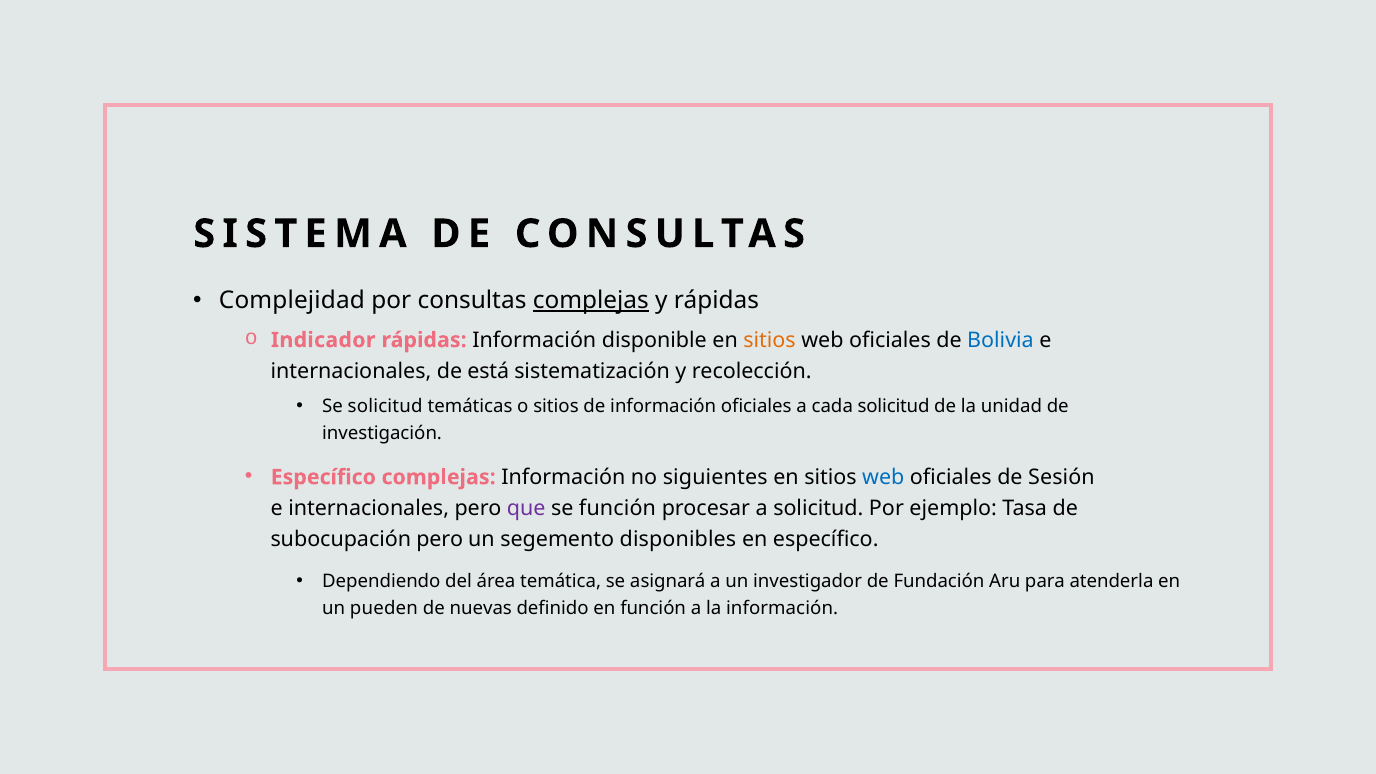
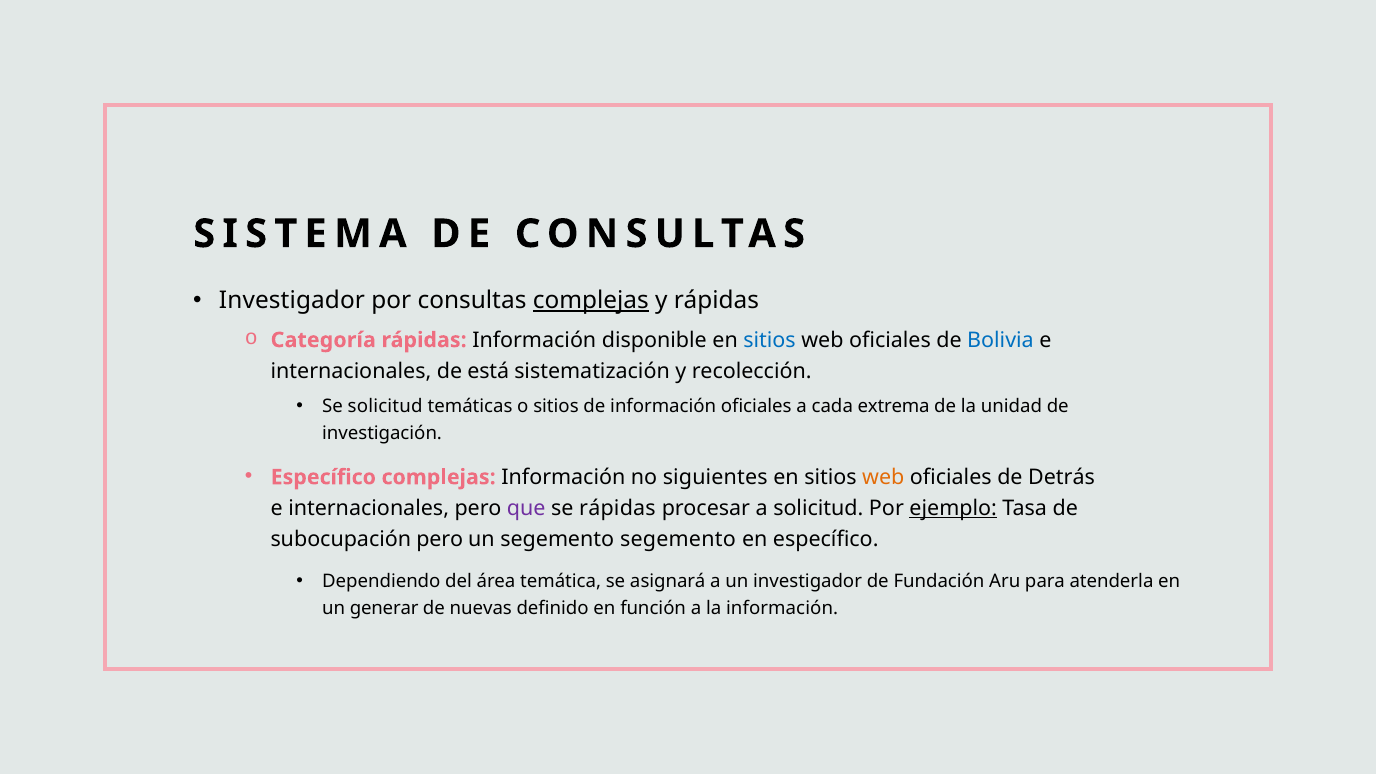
Complejidad at (292, 300): Complejidad -> Investigador
Indicador: Indicador -> Categoría
sitios at (770, 340) colour: orange -> blue
cada solicitud: solicitud -> extrema
web at (883, 477) colour: blue -> orange
Sesión: Sesión -> Detrás
se función: función -> rápidas
ejemplo underline: none -> present
segemento disponibles: disponibles -> segemento
pueden: pueden -> generar
